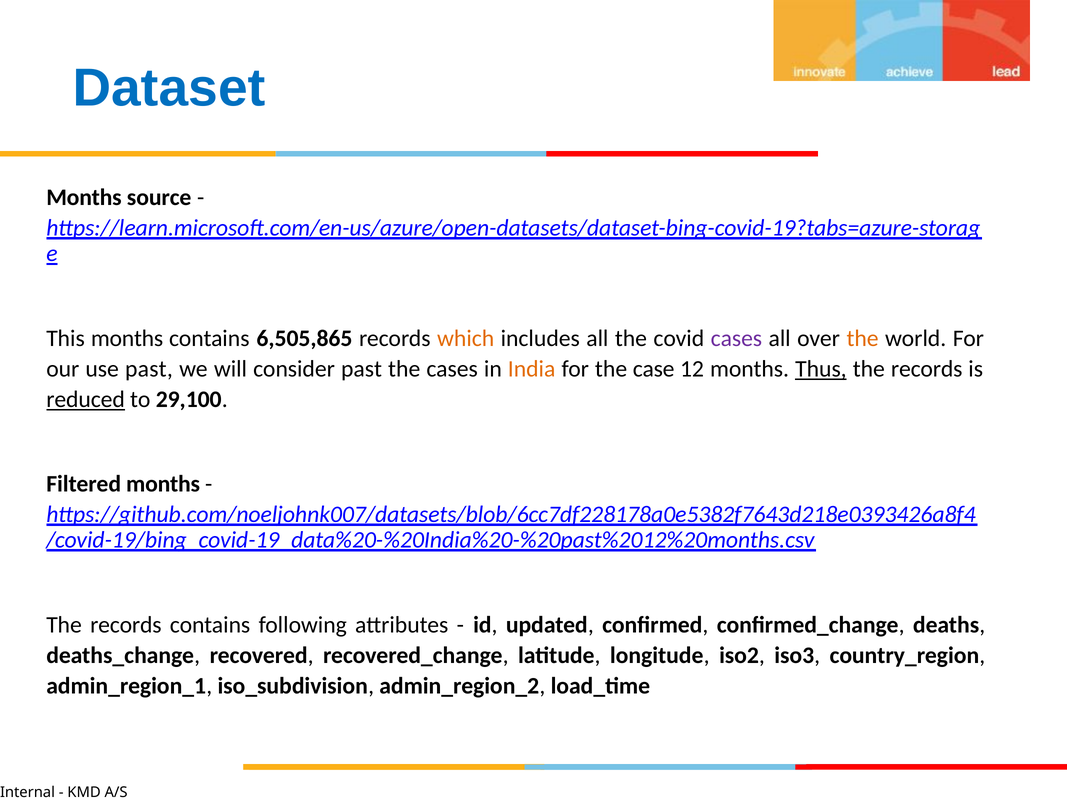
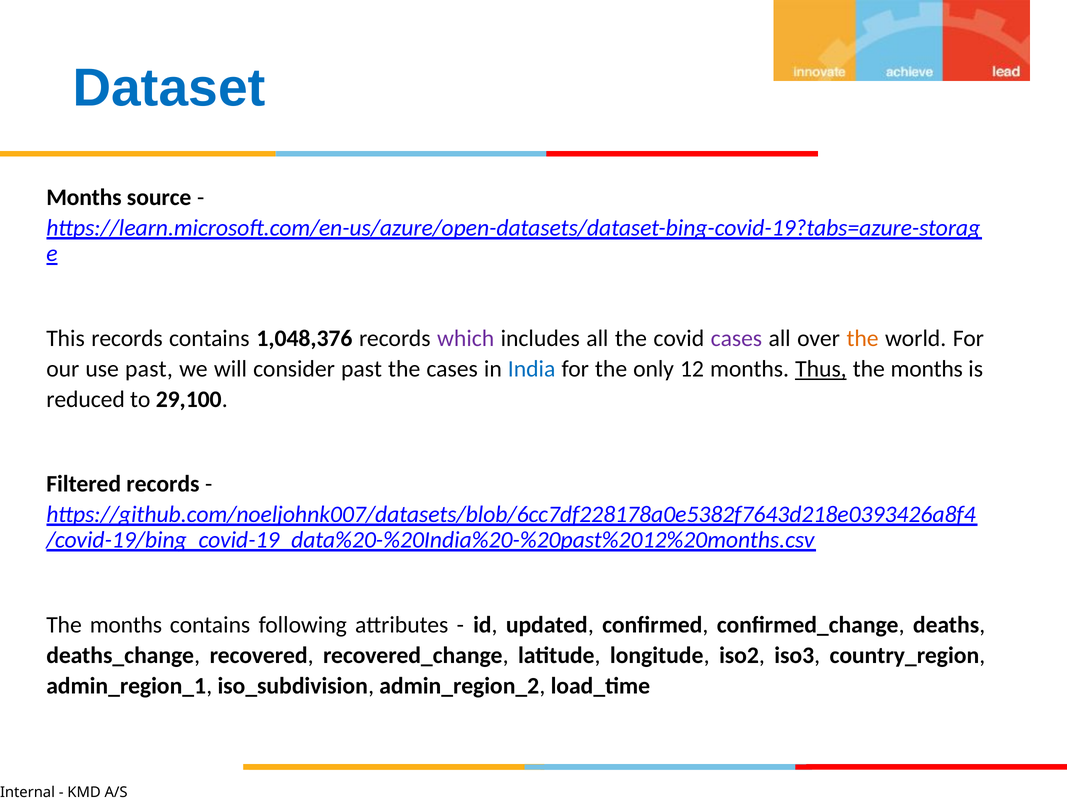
This months: months -> records
6,505,865: 6,505,865 -> 1,048,376
which colour: orange -> purple
India colour: orange -> blue
case: case -> only
records at (927, 369): records -> months
reduced underline: present -> none
Filtered months: months -> records
records at (126, 625): records -> months
